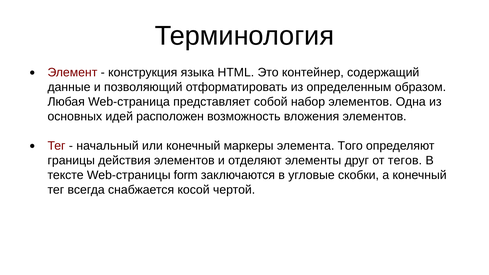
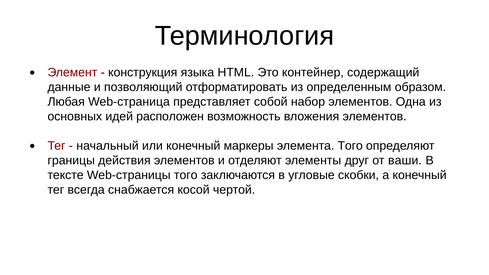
тегов: тегов -> ваши
Web-страницы form: form -> того
